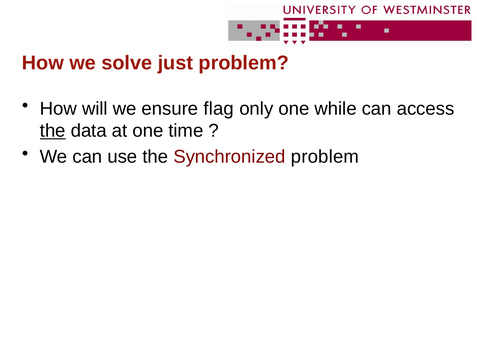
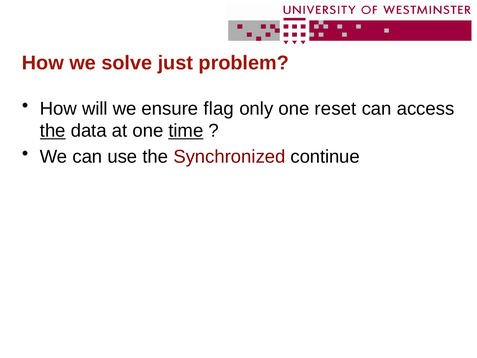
while: while -> reset
time underline: none -> present
Synchronized problem: problem -> continue
